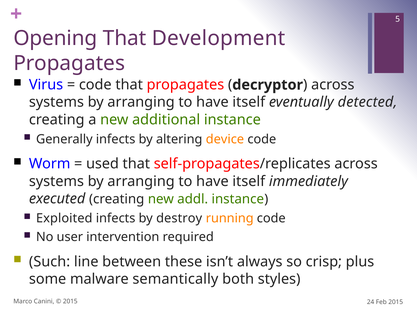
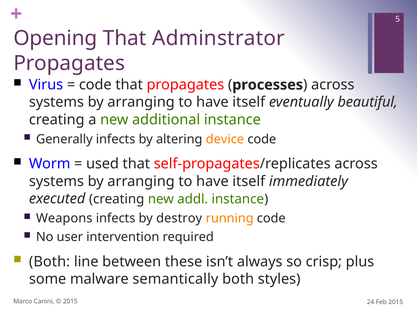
Development: Development -> Adminstrator
decryptor: decryptor -> processes
detected: detected -> beautiful
Exploited: Exploited -> Weapons
Such at (50, 261): Such -> Both
